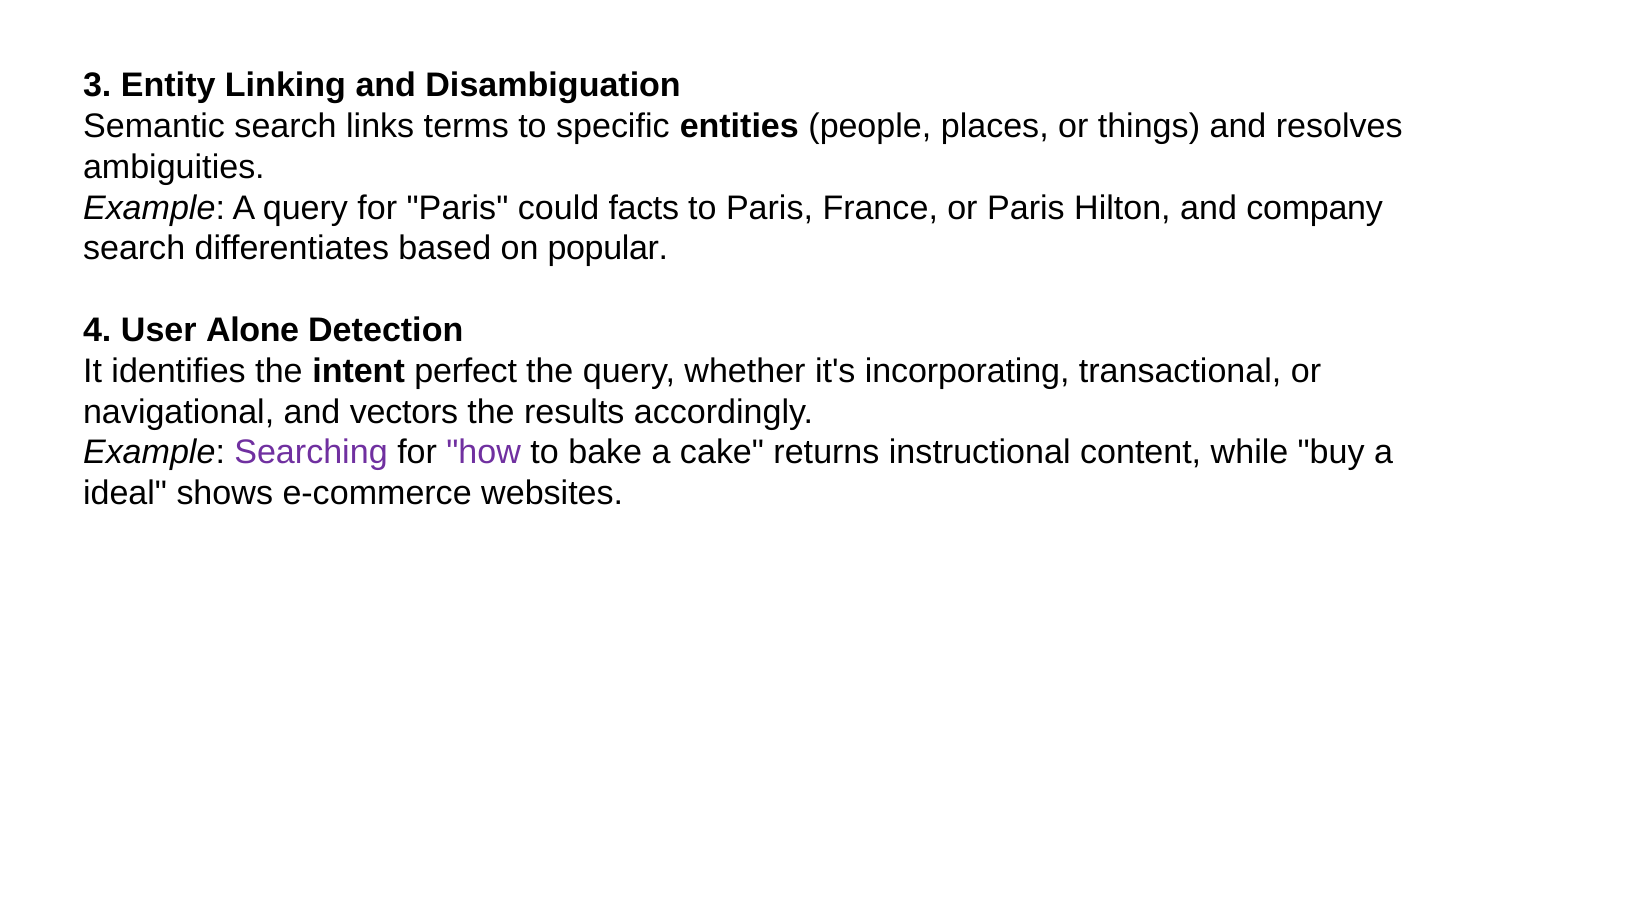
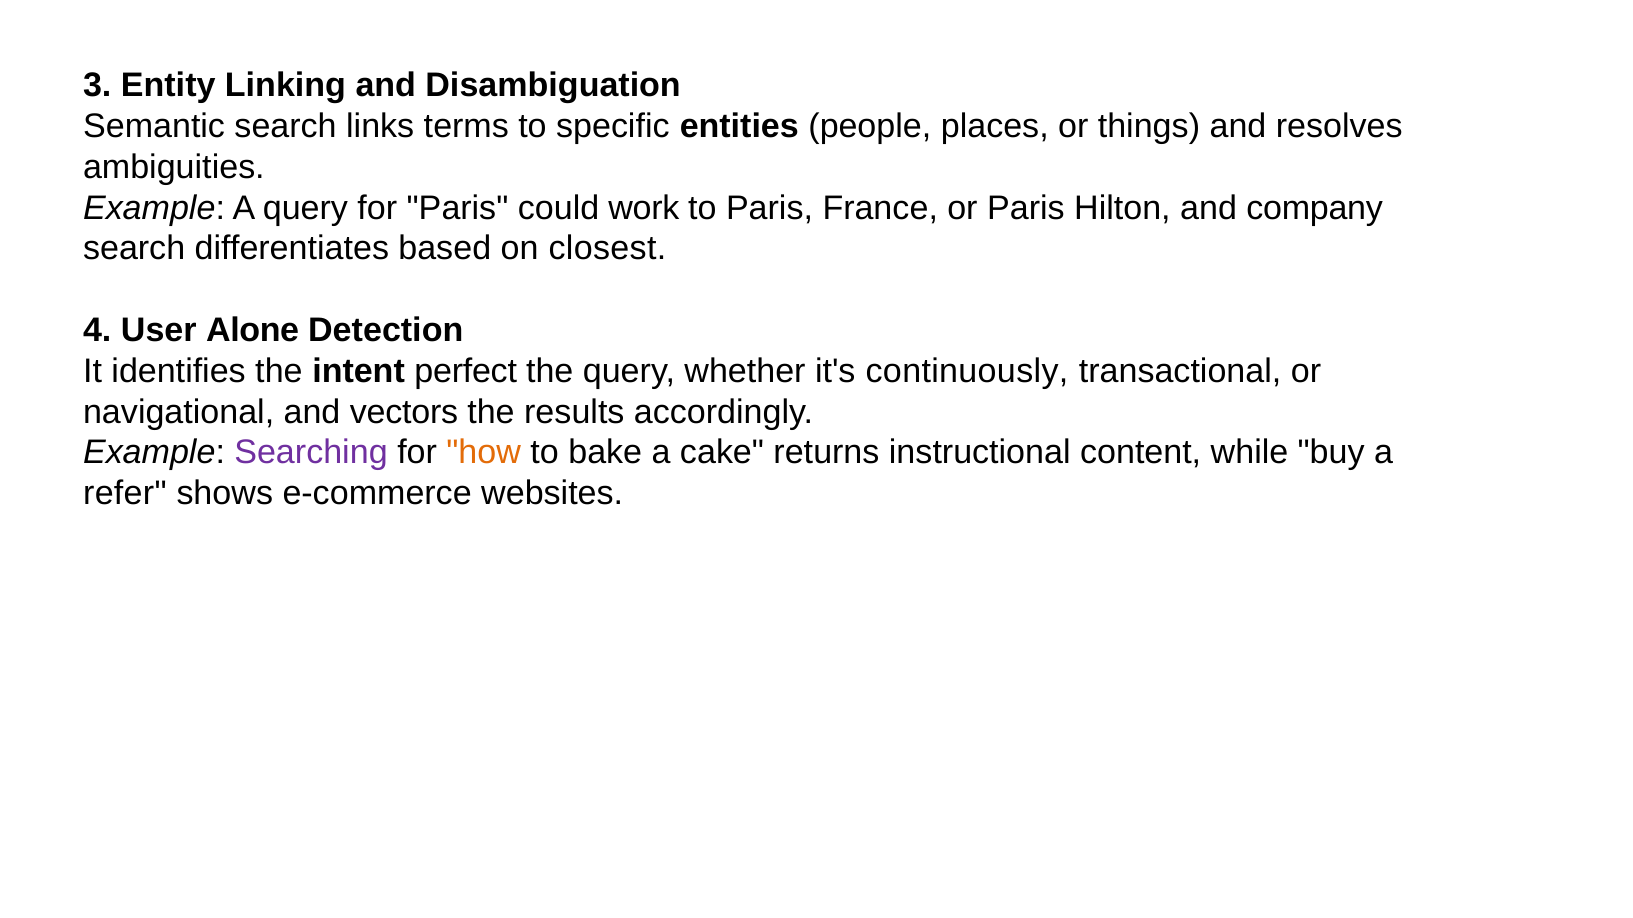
facts: facts -> work
popular: popular -> closest
incorporating: incorporating -> continuously
how colour: purple -> orange
ideal: ideal -> refer
